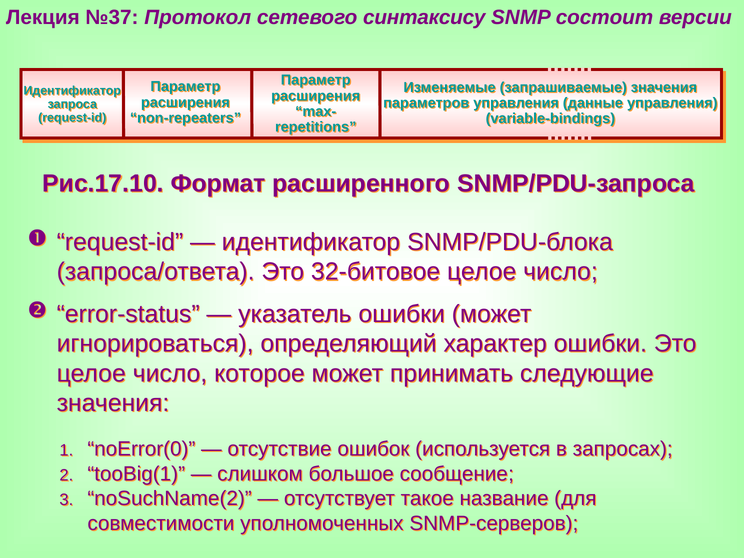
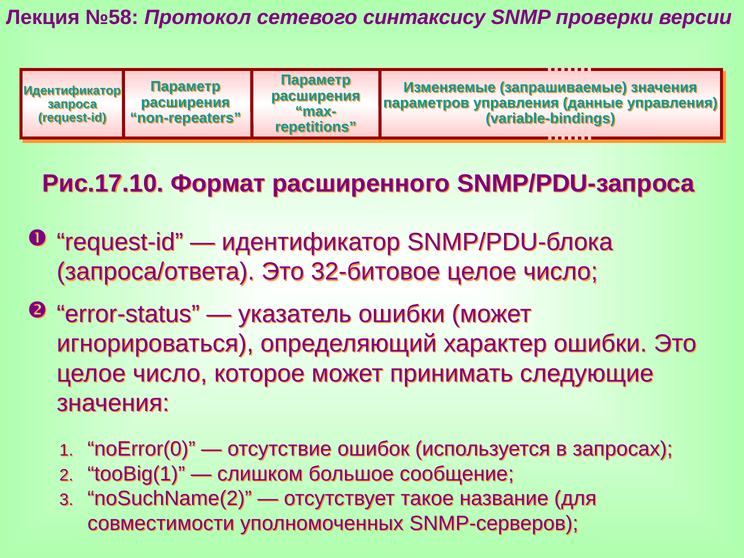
№37: №37 -> №58
состоит: состоит -> проверки
